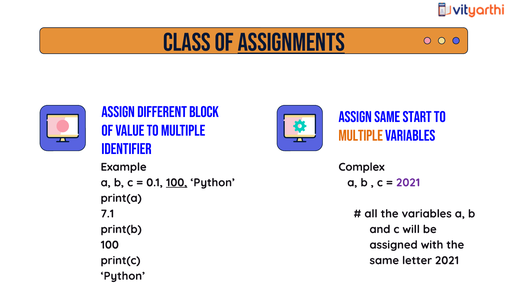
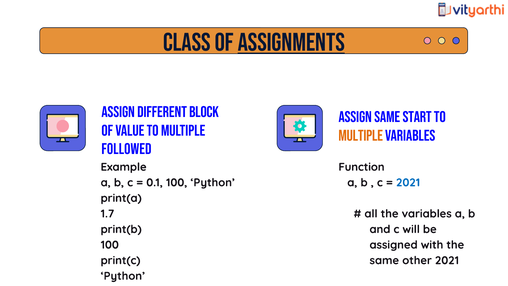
identifier: identifier -> followed
Complex: Complex -> Function
100 at (177, 182) underline: present -> none
2021 at (408, 182) colour: purple -> blue
7.1: 7.1 -> 1.7
letter: letter -> other
